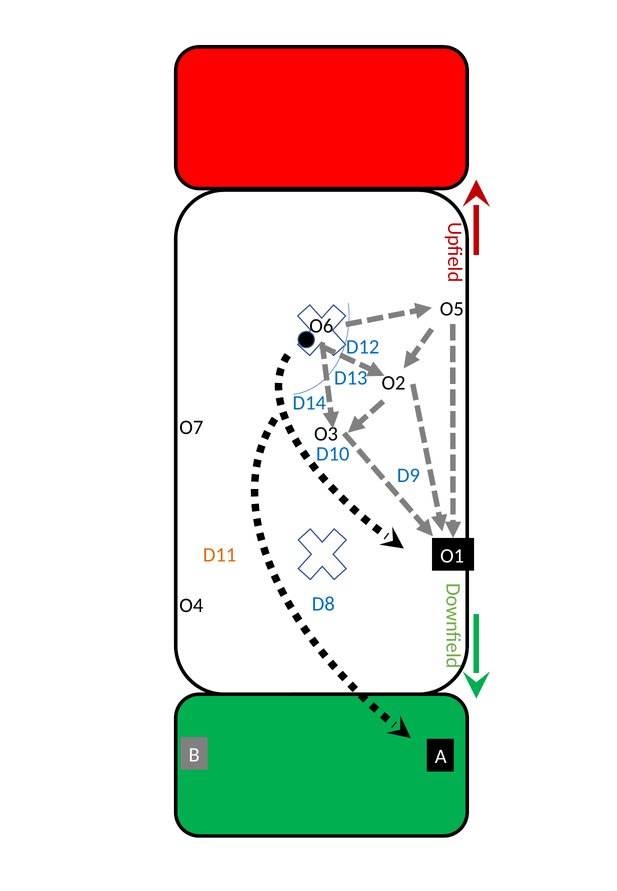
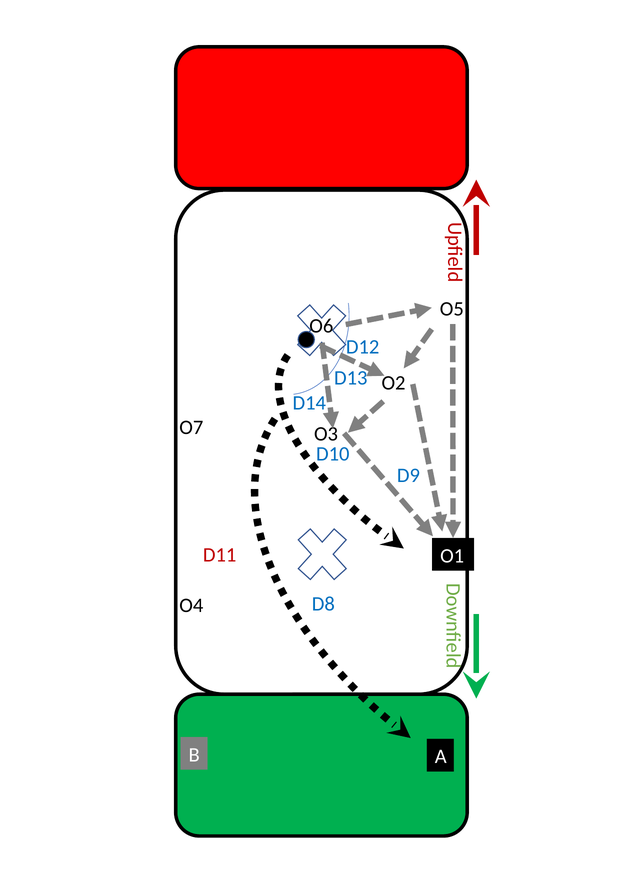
D11 colour: orange -> red
